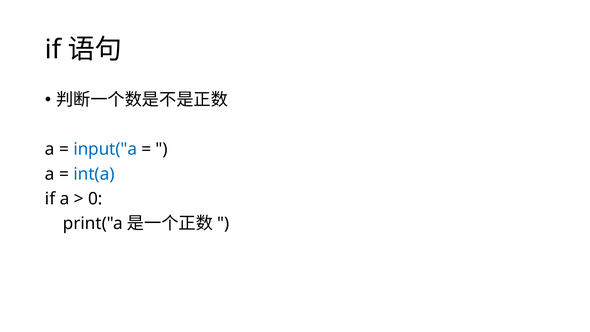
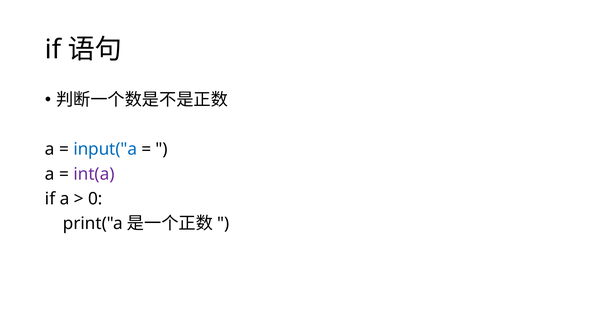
int(a colour: blue -> purple
